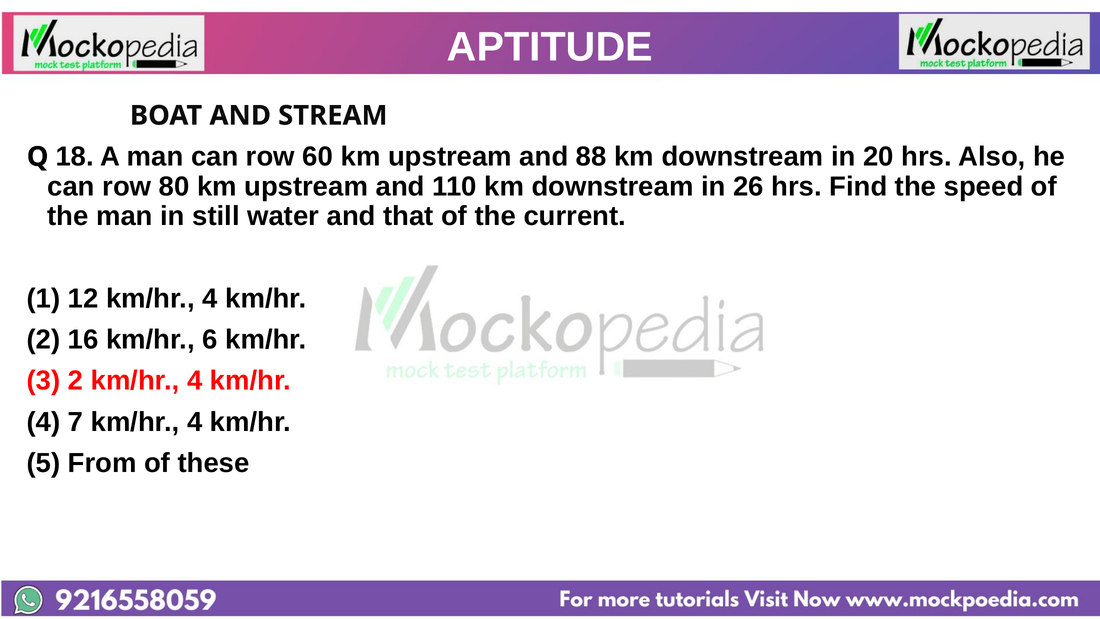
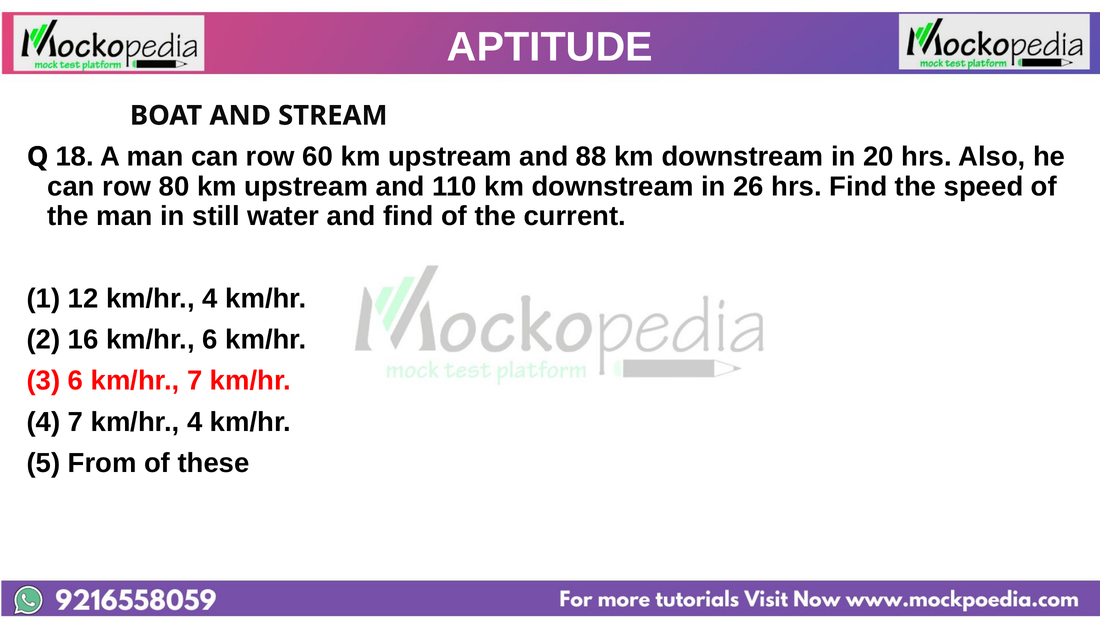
and that: that -> find
3 2: 2 -> 6
4 at (195, 381): 4 -> 7
